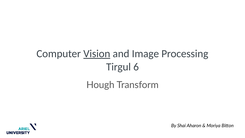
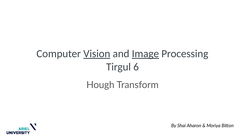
Image underline: none -> present
